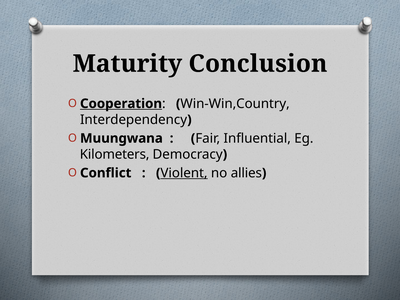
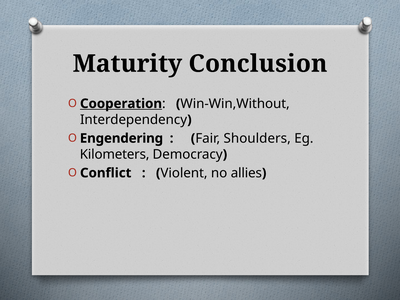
Win-Win,Country: Win-Win,Country -> Win-Win,Without
Muungwana: Muungwana -> Engendering
Influential: Influential -> Shoulders
Violent underline: present -> none
